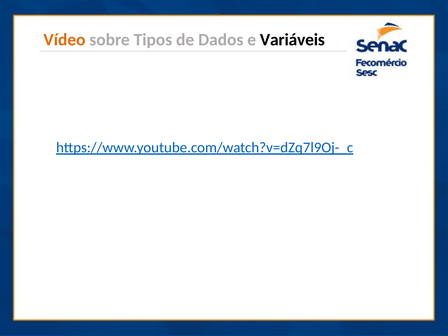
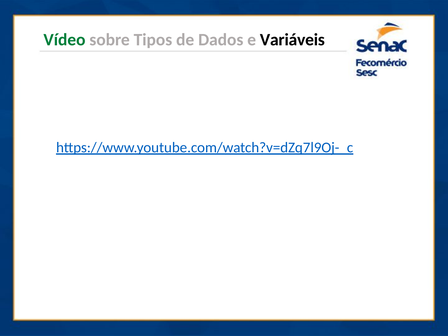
Vídeo colour: orange -> green
